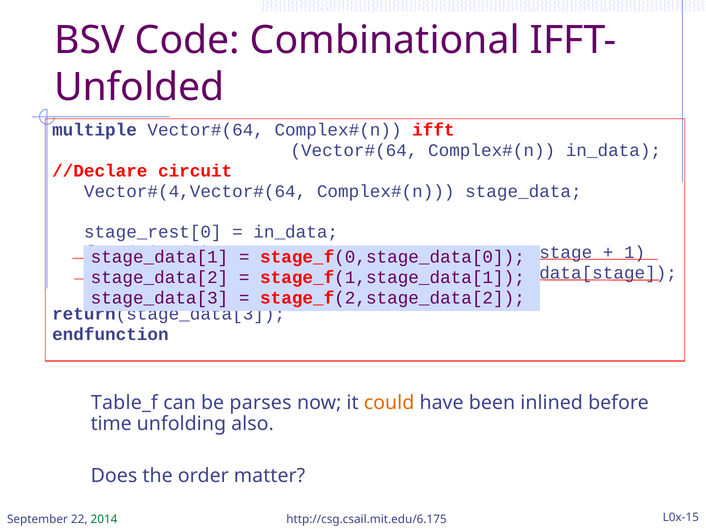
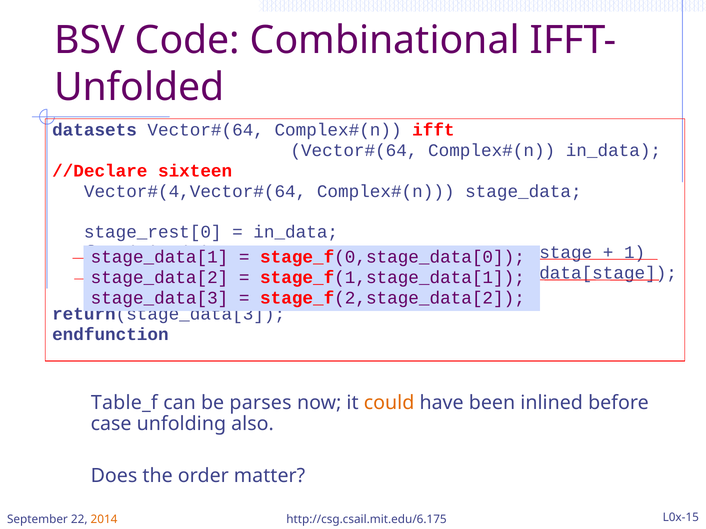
multiple: multiple -> datasets
circuit: circuit -> sixteen
time: time -> case
2014 colour: green -> orange
